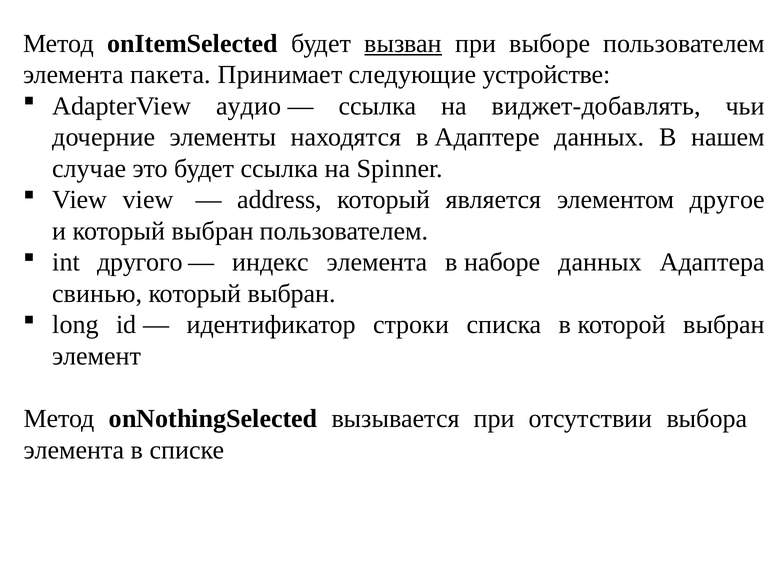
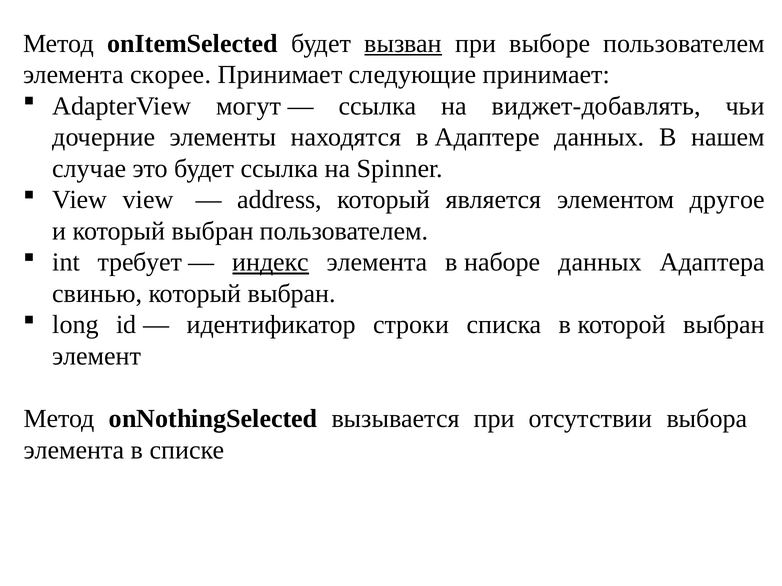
пакета: пакета -> скорее
следующие устройстве: устройстве -> принимает
аудио: аудио -> могут
другого: другого -> требует
индекс underline: none -> present
